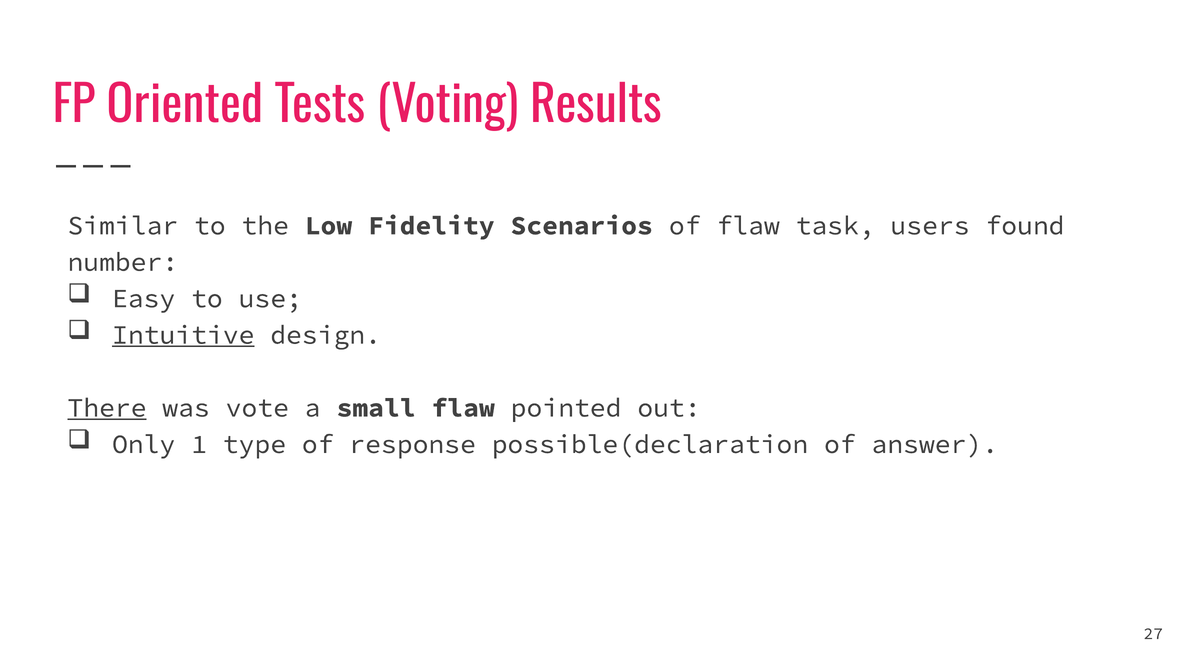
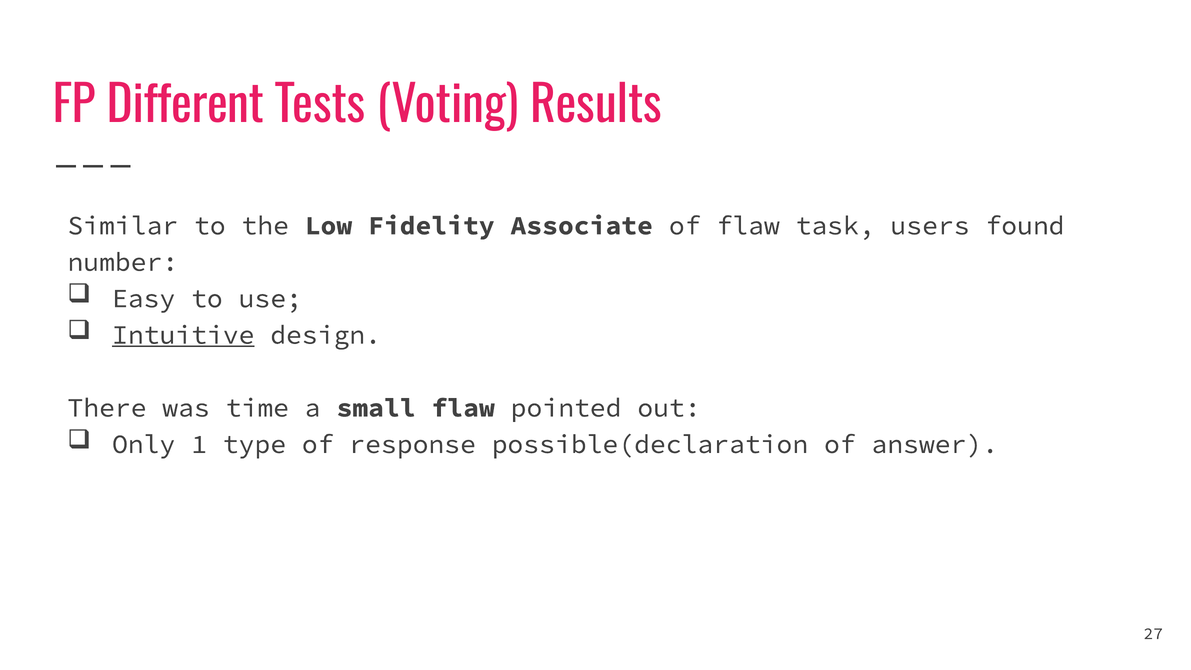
Oriented: Oriented -> Different
Scenarios: Scenarios -> Associate
There underline: present -> none
vote: vote -> time
